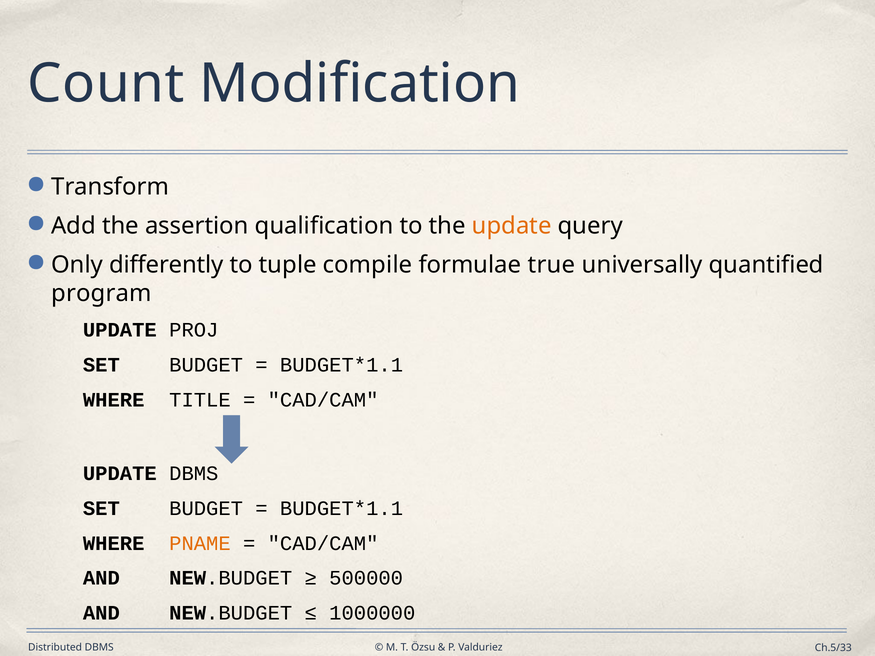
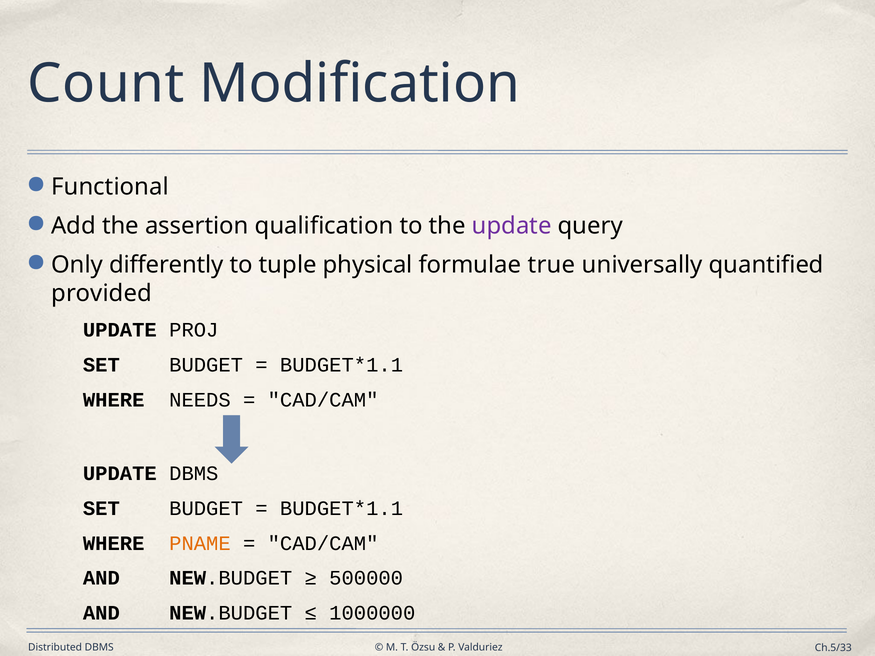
Transform: Transform -> Functional
update at (512, 226) colour: orange -> purple
compile: compile -> physical
program: program -> provided
TITLE: TITLE -> NEEDS
